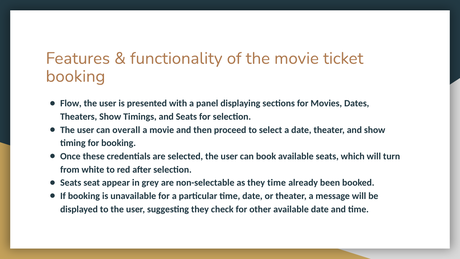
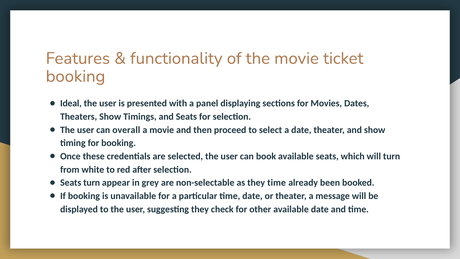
Flow: Flow -> Ideal
Seats seat: seat -> turn
